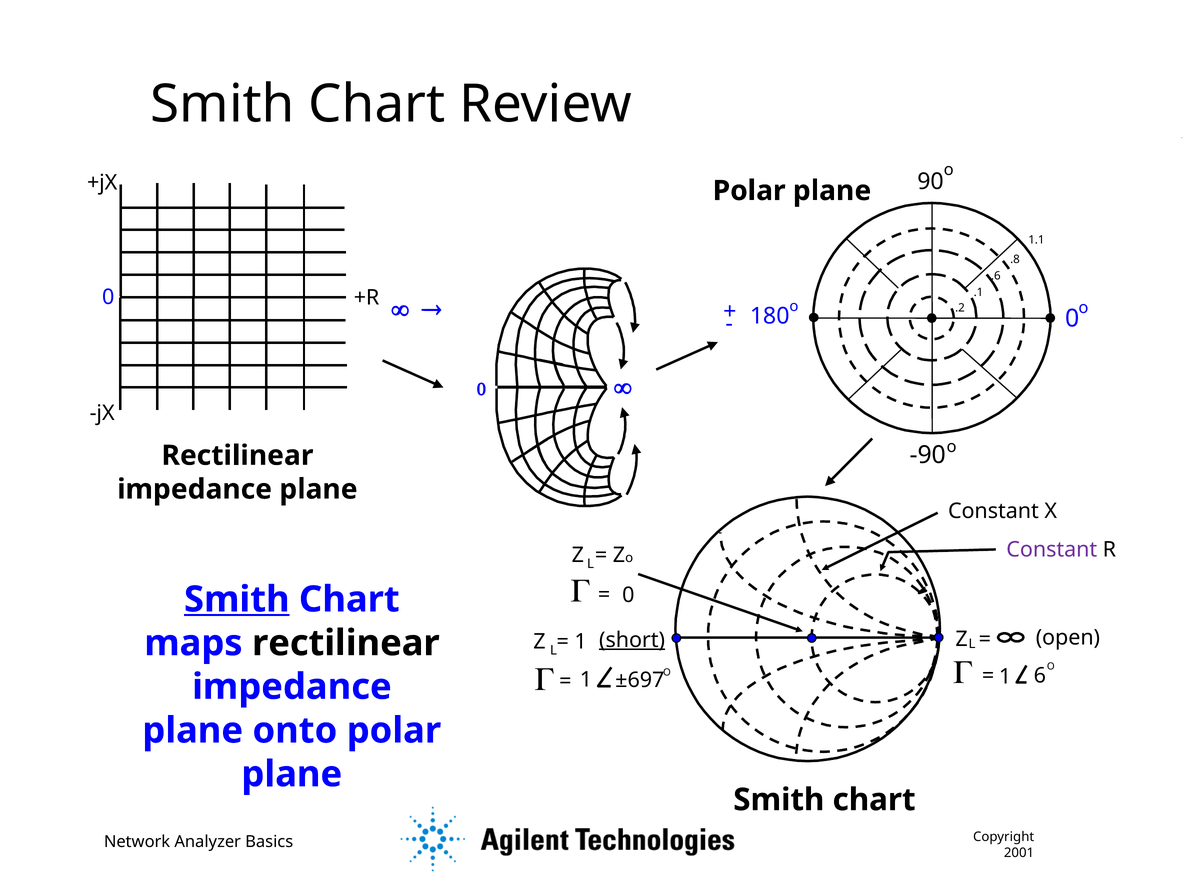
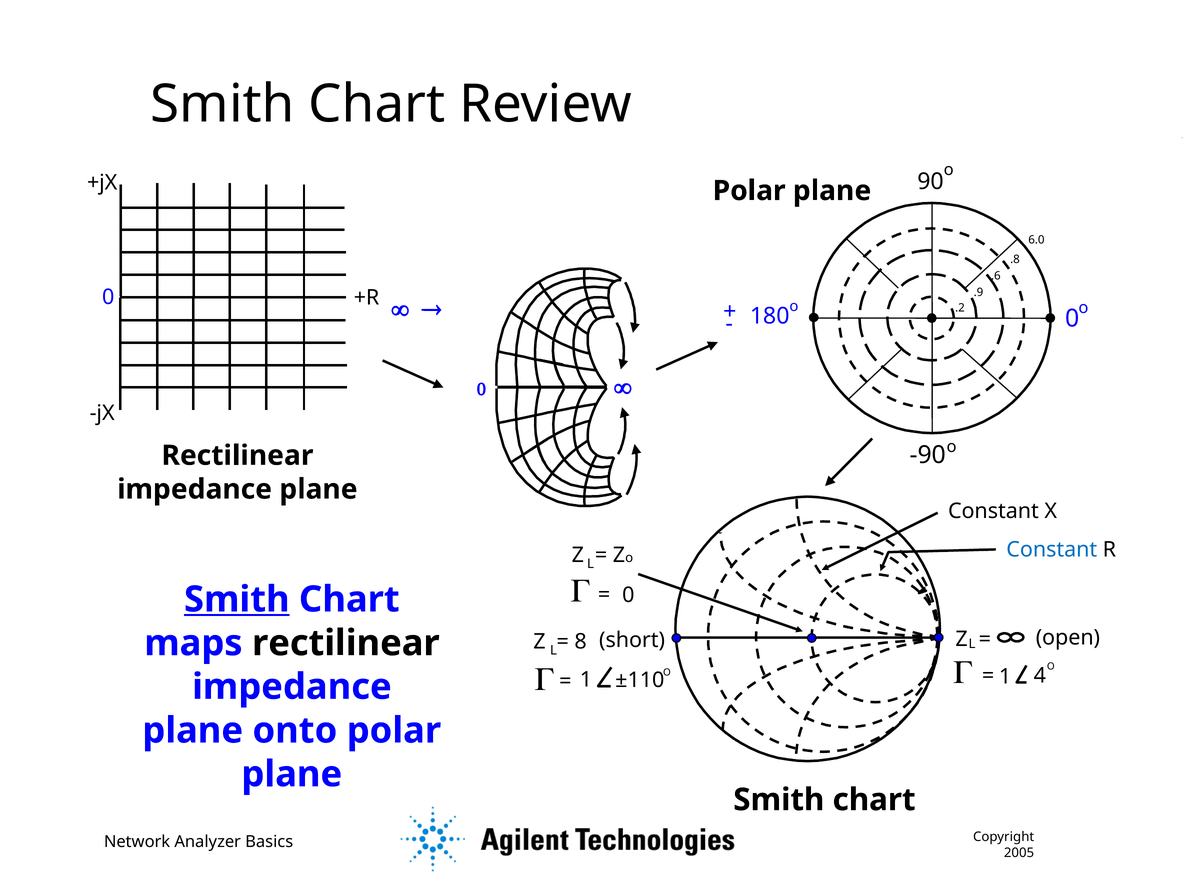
1.1: 1.1 -> 6.0
.1: .1 -> .9
Constant at (1052, 550) colour: purple -> blue
short underline: present -> none
1 at (581, 642): 1 -> 8
6: 6 -> 4
±697: ±697 -> ±110
2001: 2001 -> 2005
